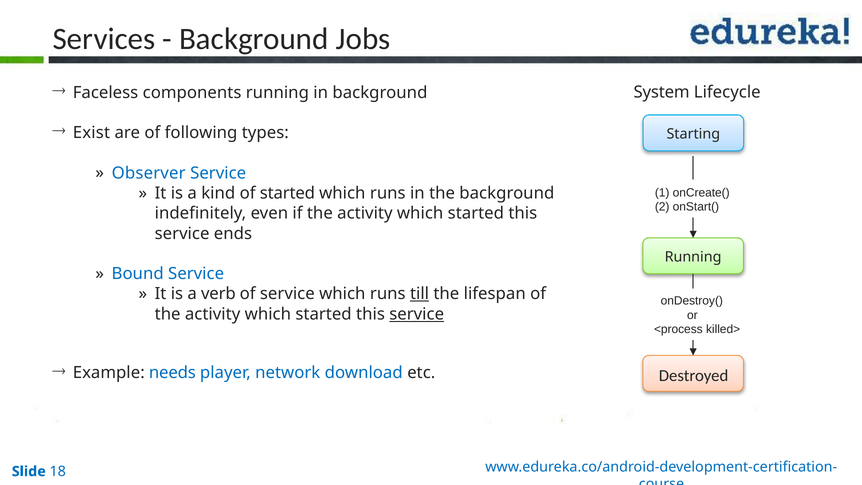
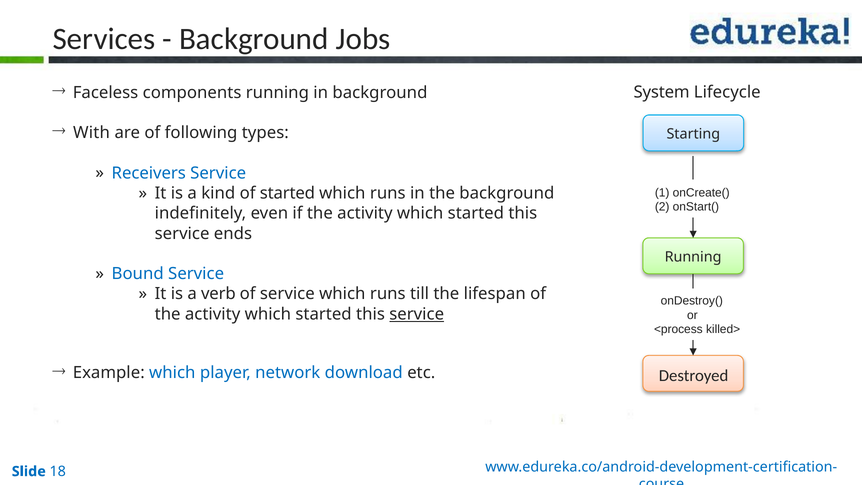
Exist: Exist -> With
Observer: Observer -> Receivers
till underline: present -> none
Example needs: needs -> which
